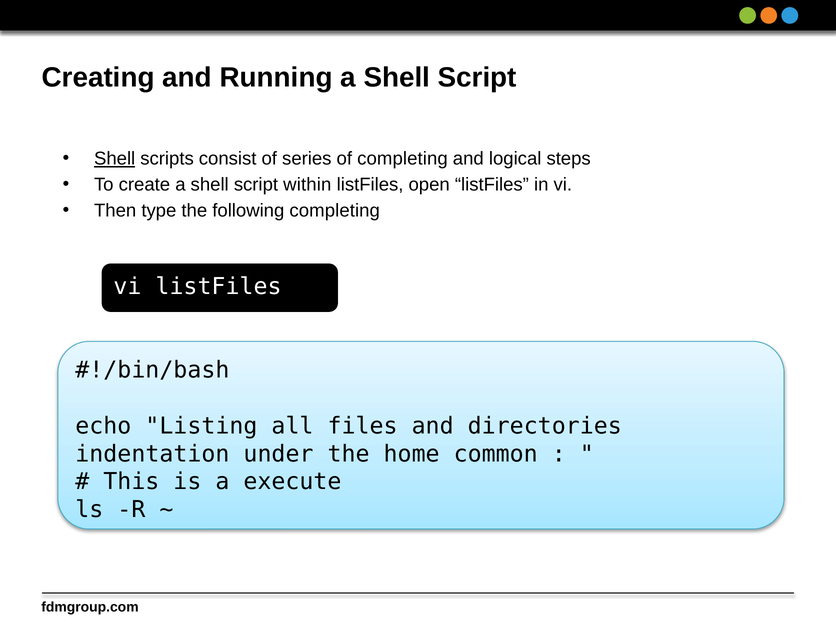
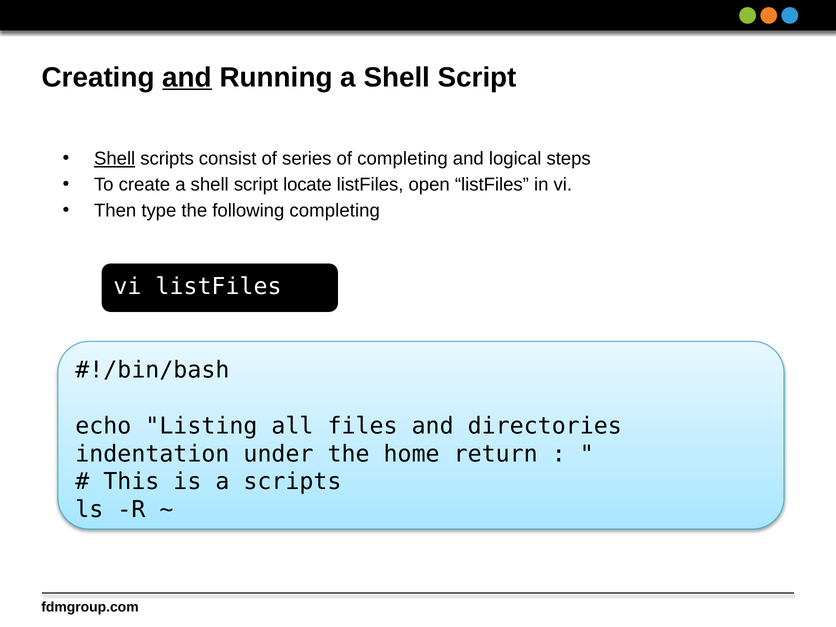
and at (187, 77) underline: none -> present
within: within -> locate
common: common -> return
a execute: execute -> scripts
